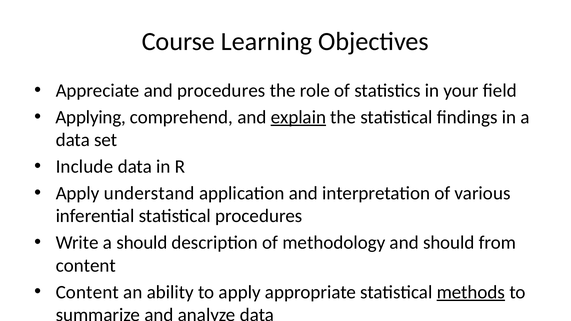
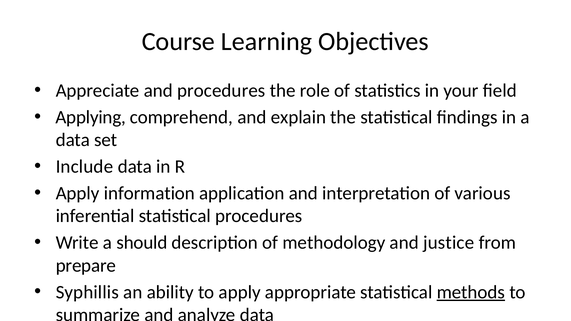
explain underline: present -> none
understand: understand -> information
and should: should -> justice
content at (86, 266): content -> prepare
Content at (87, 292): Content -> Syphillis
